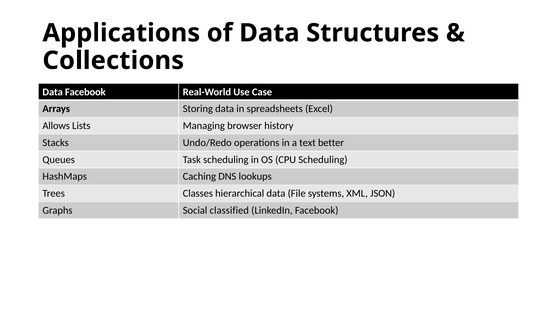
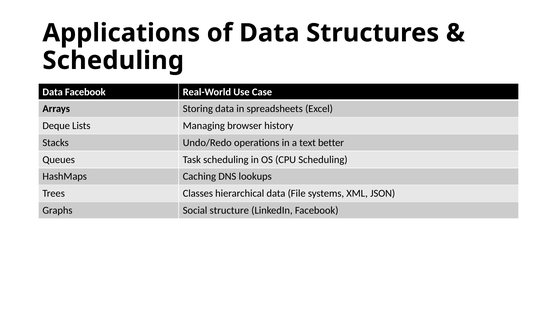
Collections at (113, 61): Collections -> Scheduling
Allows: Allows -> Deque
classified: classified -> structure
